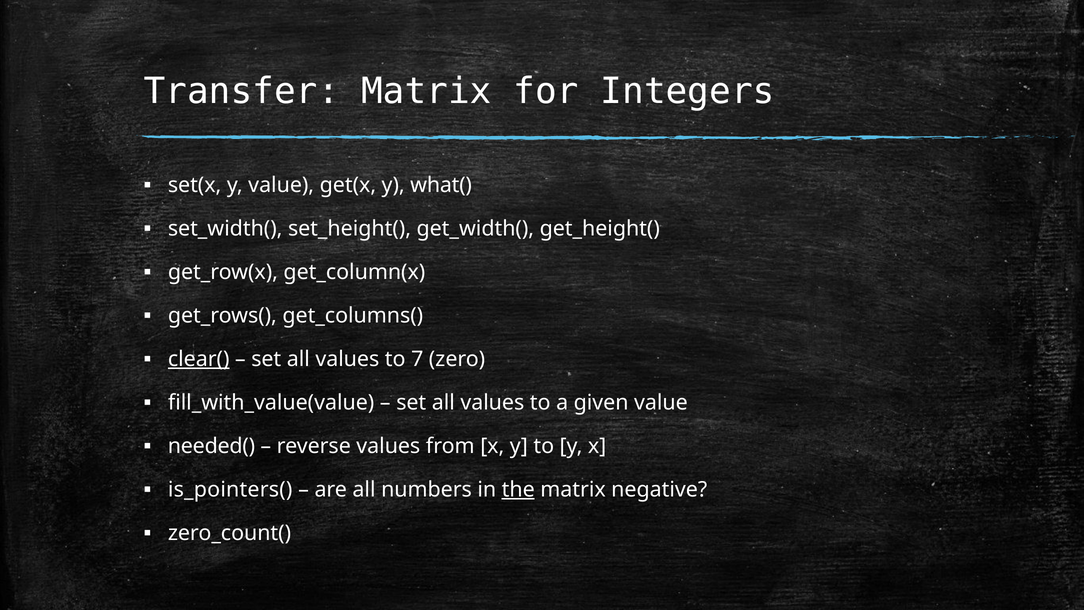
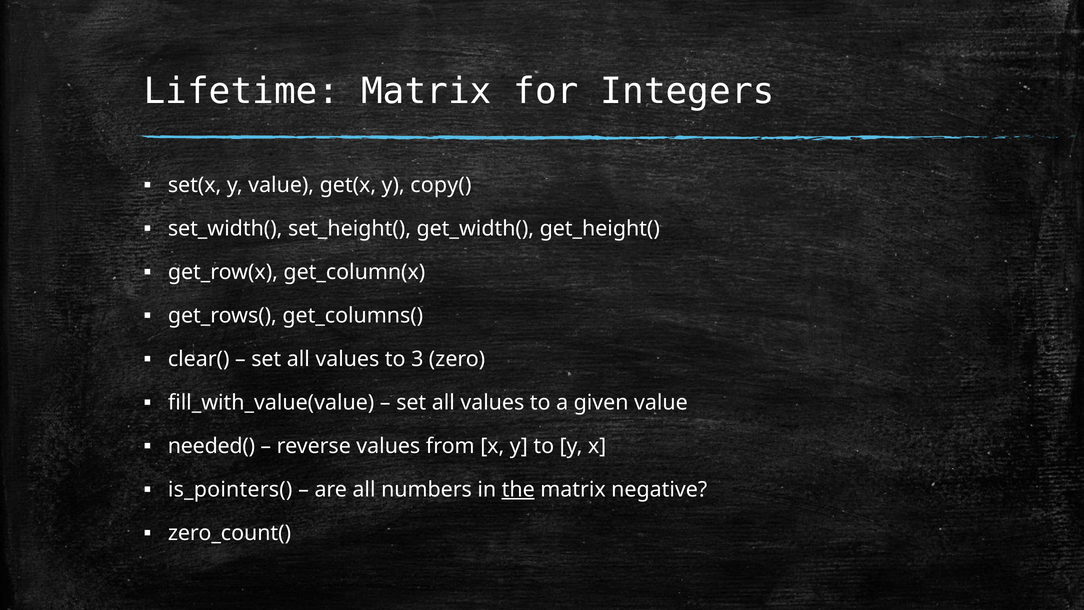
Transfer: Transfer -> Lifetime
what(: what( -> copy(
clear( underline: present -> none
7: 7 -> 3
